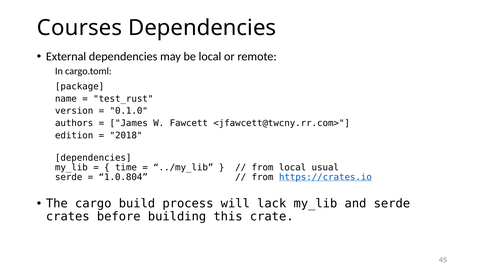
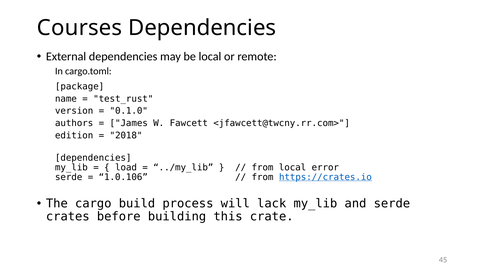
time: time -> load
usual: usual -> error
1.0.804: 1.0.804 -> 1.0.106
